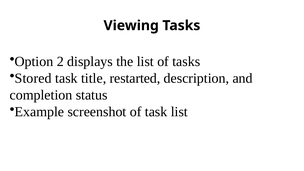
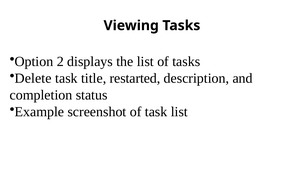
Stored: Stored -> Delete
